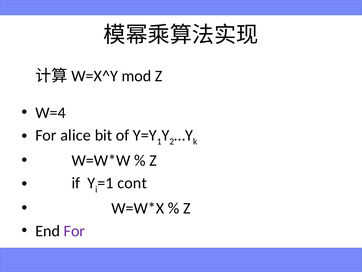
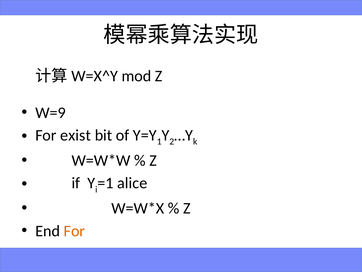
W=4: W=4 -> W=9
alice: alice -> exist
cont: cont -> alice
For at (74, 231) colour: purple -> orange
